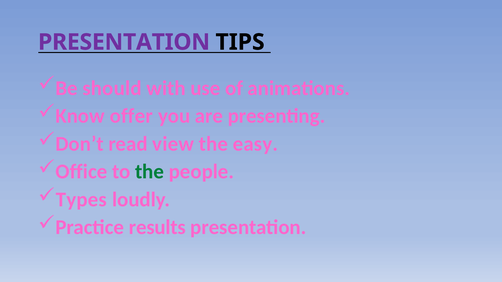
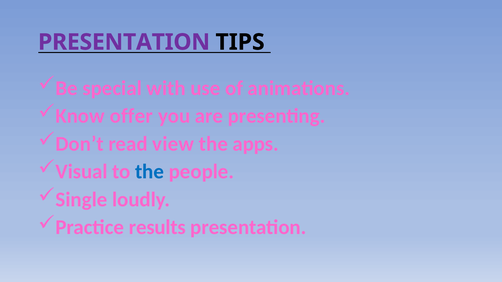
should: should -> special
easy: easy -> apps
Office: Office -> Visual
the at (150, 171) colour: green -> blue
Types: Types -> Single
